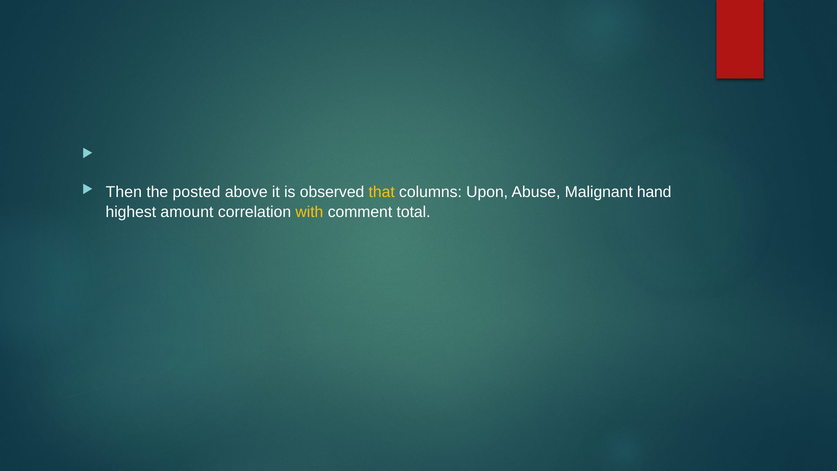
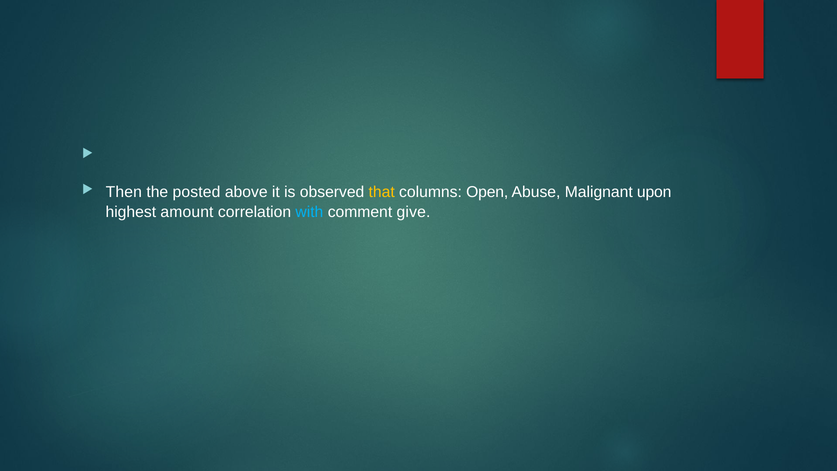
Upon: Upon -> Open
hand: hand -> upon
with colour: yellow -> light blue
total: total -> give
